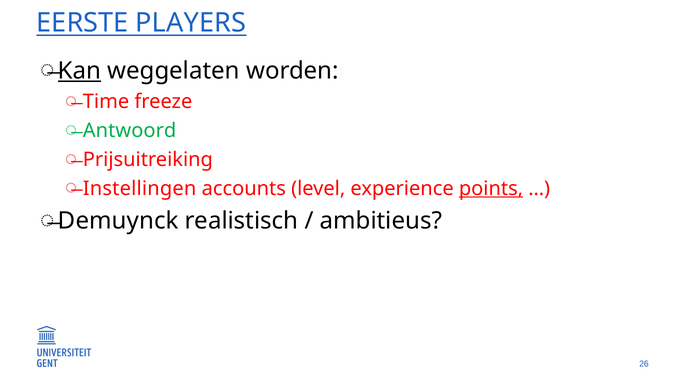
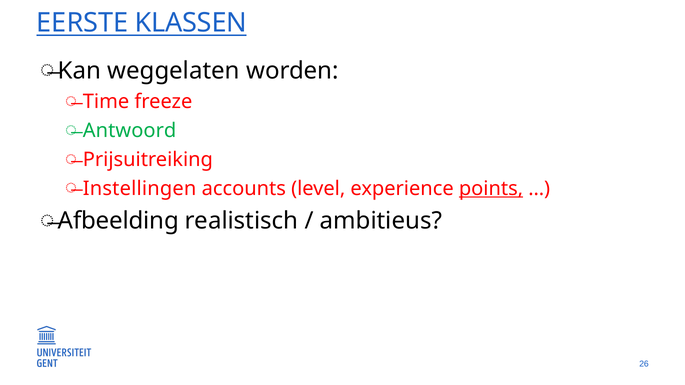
PLAYERS: PLAYERS -> KLASSEN
Kan underline: present -> none
Demuynck: Demuynck -> Afbeelding
